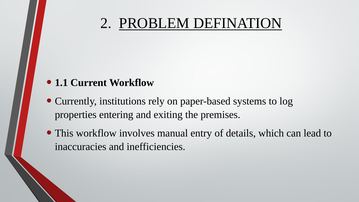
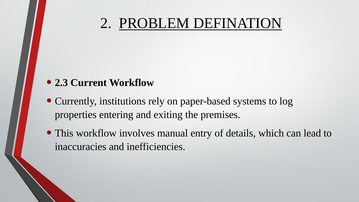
1.1: 1.1 -> 2.3
